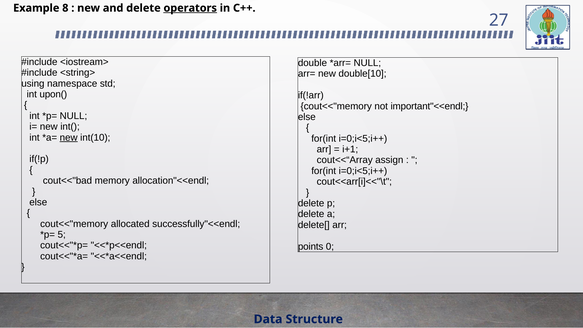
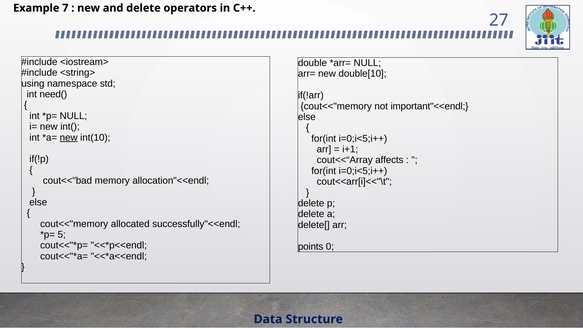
8: 8 -> 7
operators underline: present -> none
upon(: upon( -> need(
assign: assign -> affects
